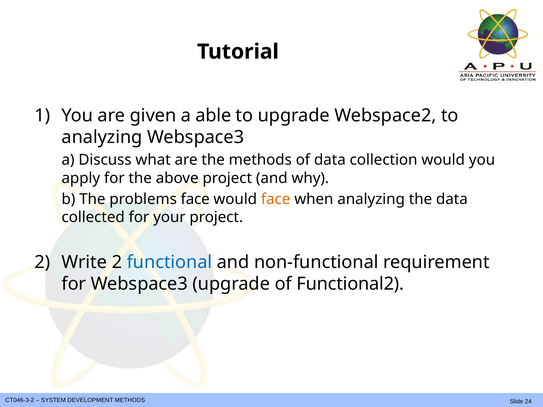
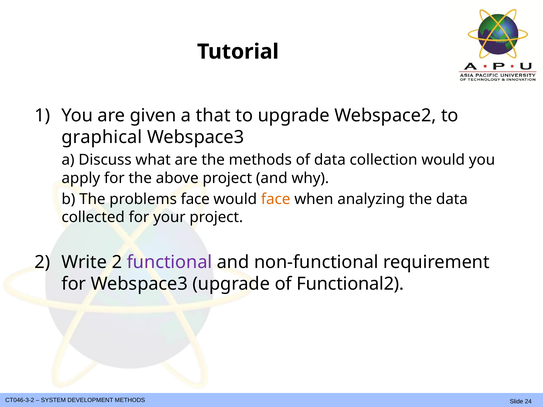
able: able -> that
analyzing at (102, 137): analyzing -> graphical
functional colour: blue -> purple
